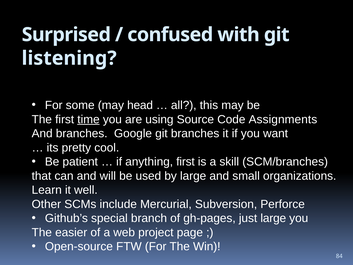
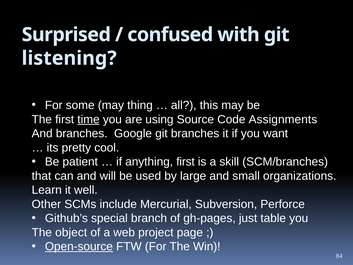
head: head -> thing
just large: large -> table
easier: easier -> object
Open-source underline: none -> present
